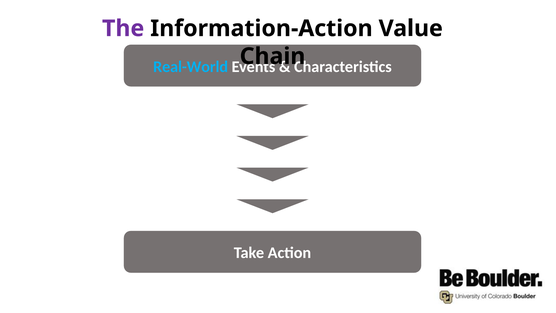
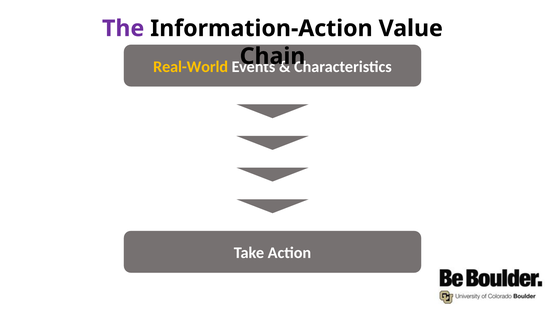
Real-World colour: light blue -> yellow
